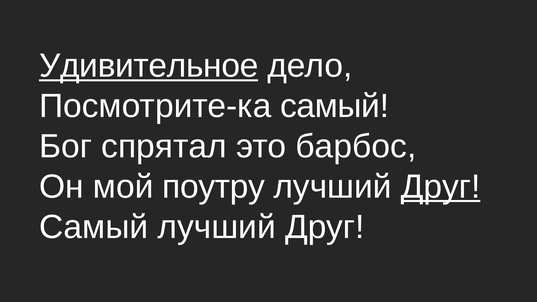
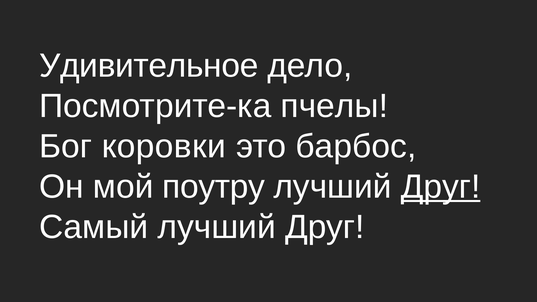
Удивительное underline: present -> none
Посмотрите-ка самый: самый -> пчелы
спрятал: спрятал -> коровки
